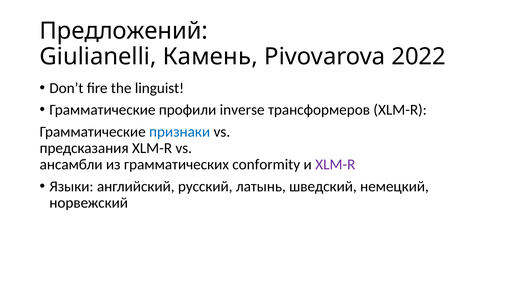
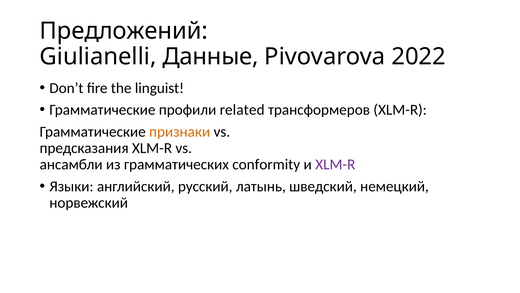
Камень: Камень -> Данные
inverse: inverse -> related
признаки colour: blue -> orange
